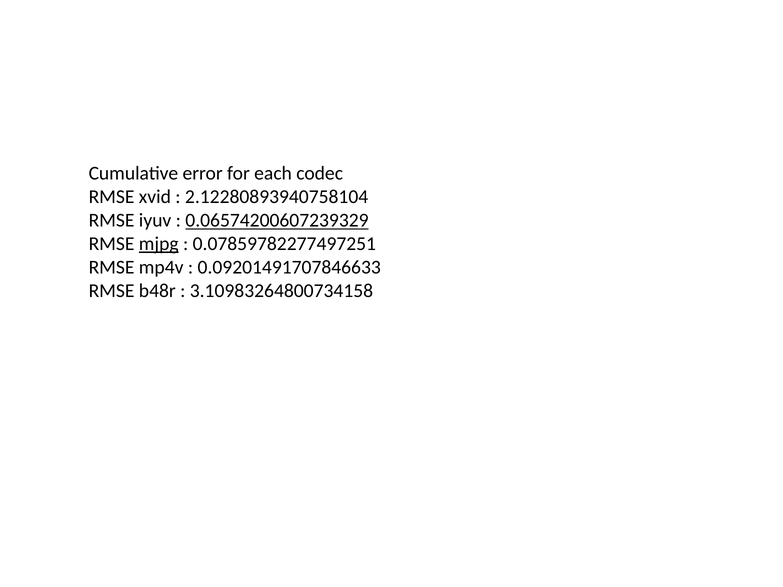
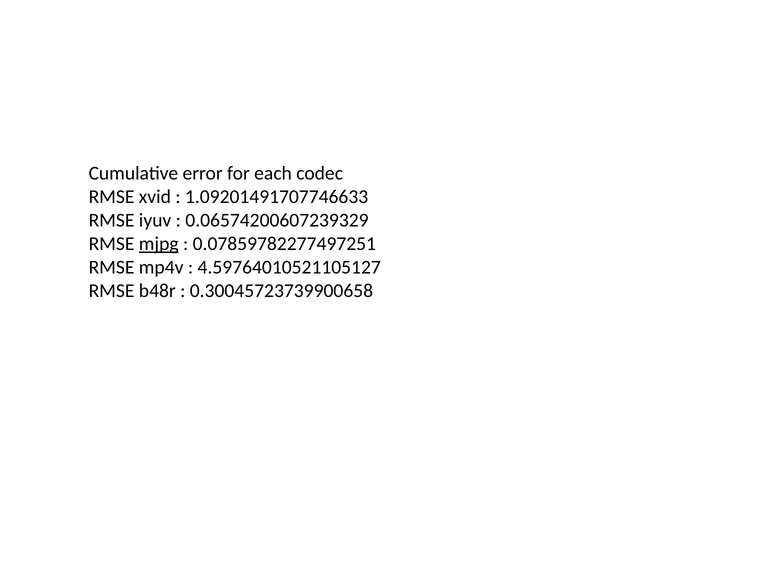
2.12280893940758104: 2.12280893940758104 -> 1.09201491707746633
0.06574200607239329 underline: present -> none
0.09201491707846633: 0.09201491707846633 -> 4.59764010521105127
3.10983264800734158: 3.10983264800734158 -> 0.30045723739900658
